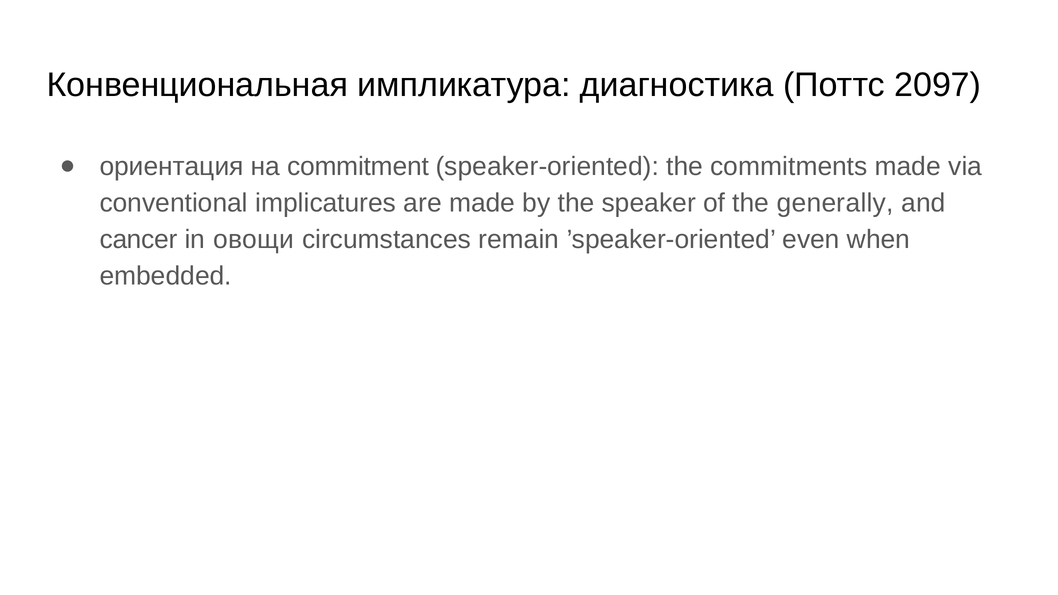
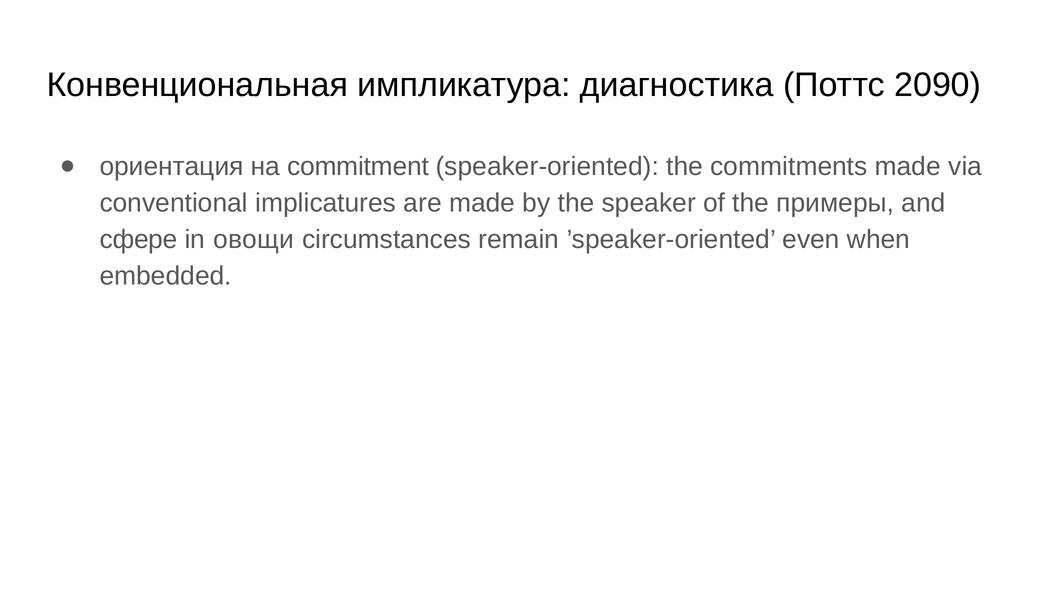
2097: 2097 -> 2090
generally: generally -> примеры
cancer: cancer -> сфере
